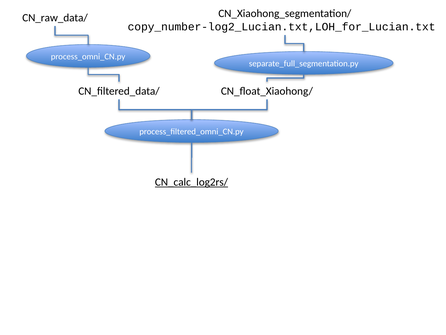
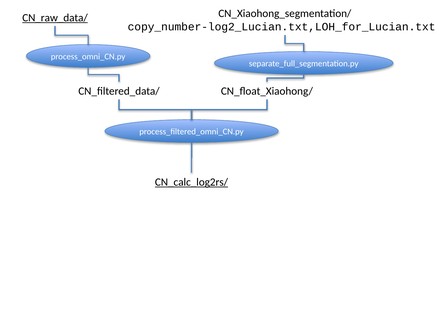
CN_raw_data/ underline: none -> present
